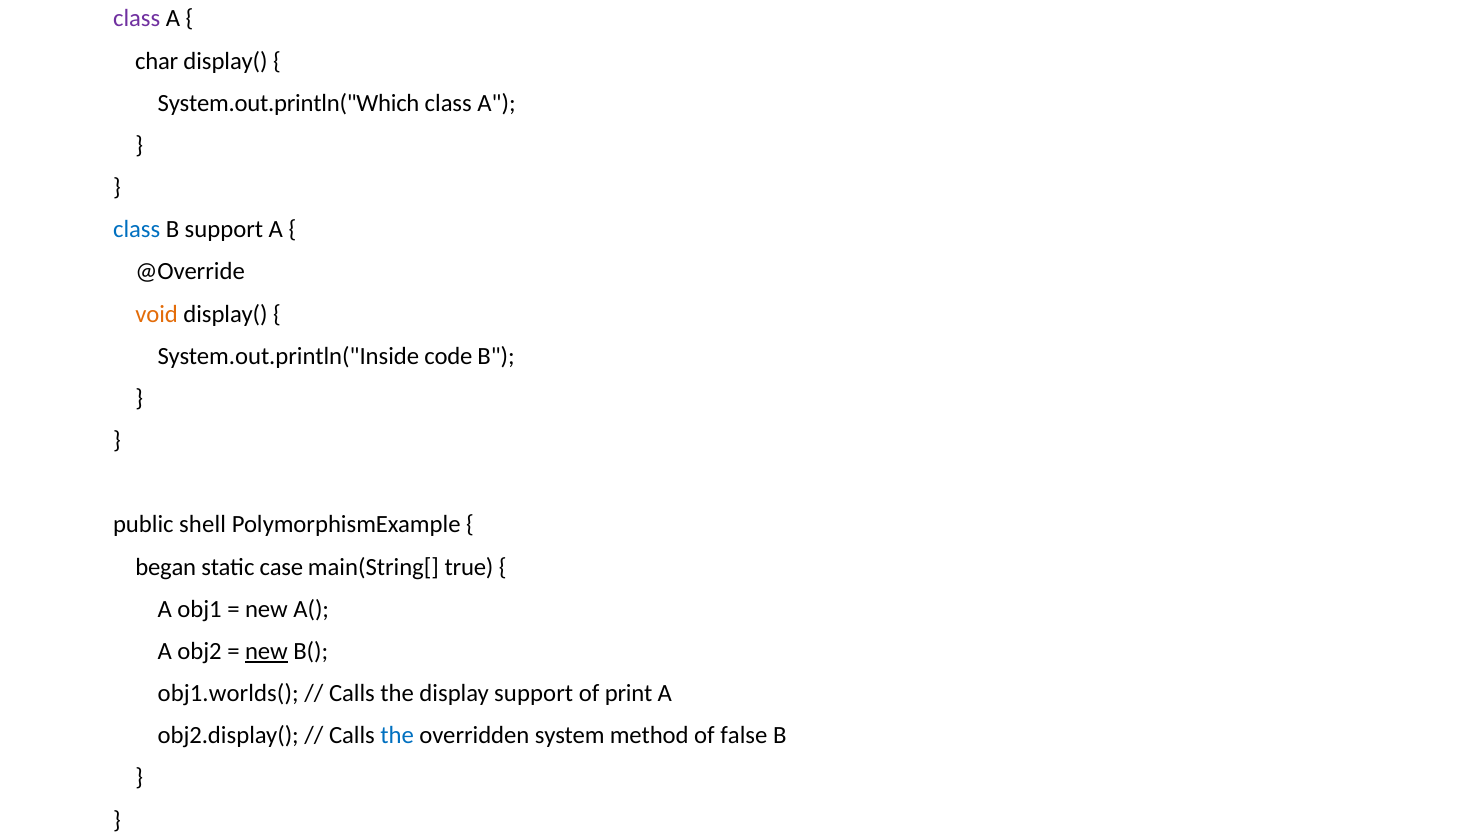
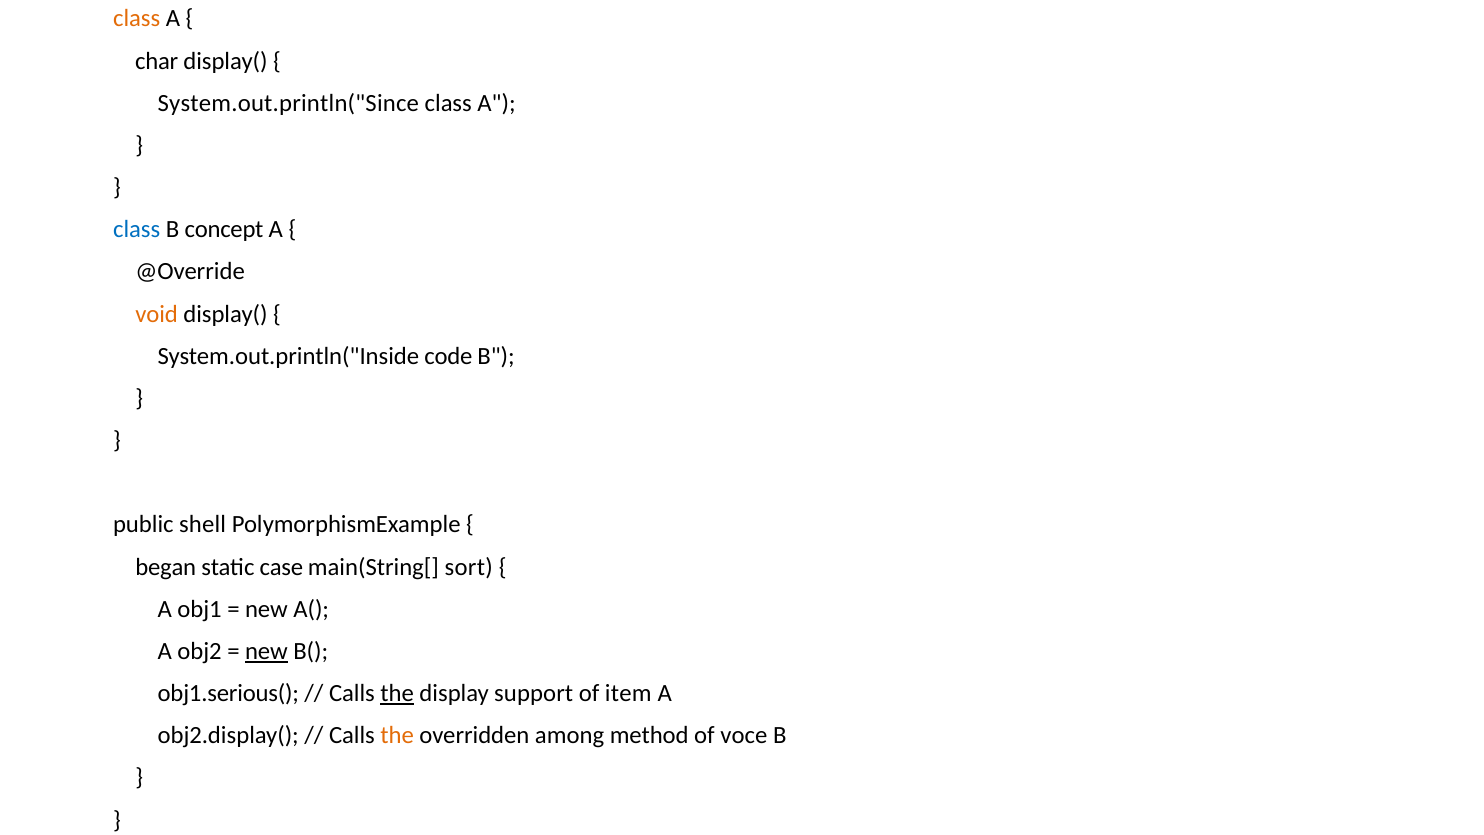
class at (137, 19) colour: purple -> orange
System.out.println("Which: System.out.println("Which -> System.out.println("Since
B support: support -> concept
true: true -> sort
obj1.worlds(: obj1.worlds( -> obj1.serious(
the at (397, 693) underline: none -> present
print: print -> item
the at (397, 735) colour: blue -> orange
system: system -> among
false: false -> voce
